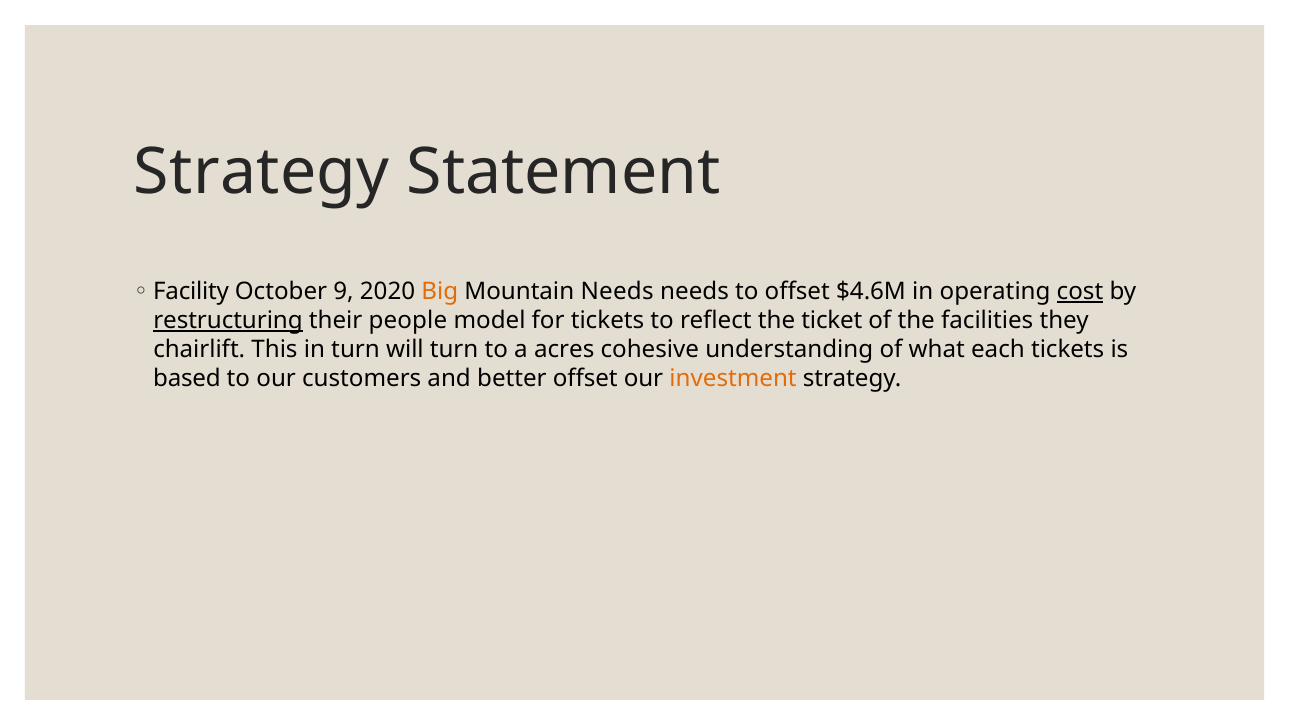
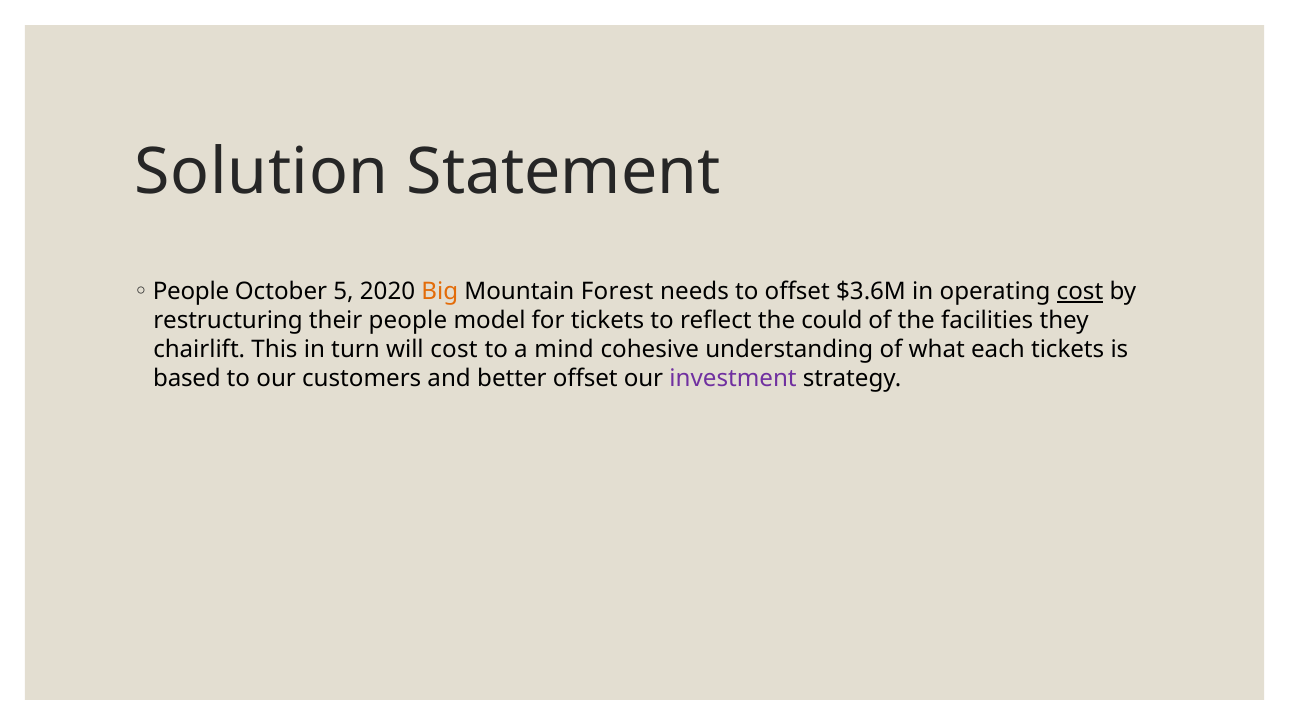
Strategy at (262, 172): Strategy -> Solution
Facility at (191, 291): Facility -> People
9: 9 -> 5
Mountain Needs: Needs -> Forest
$4.6M: $4.6M -> $3.6M
restructuring underline: present -> none
ticket: ticket -> could
will turn: turn -> cost
acres: acres -> mind
investment colour: orange -> purple
